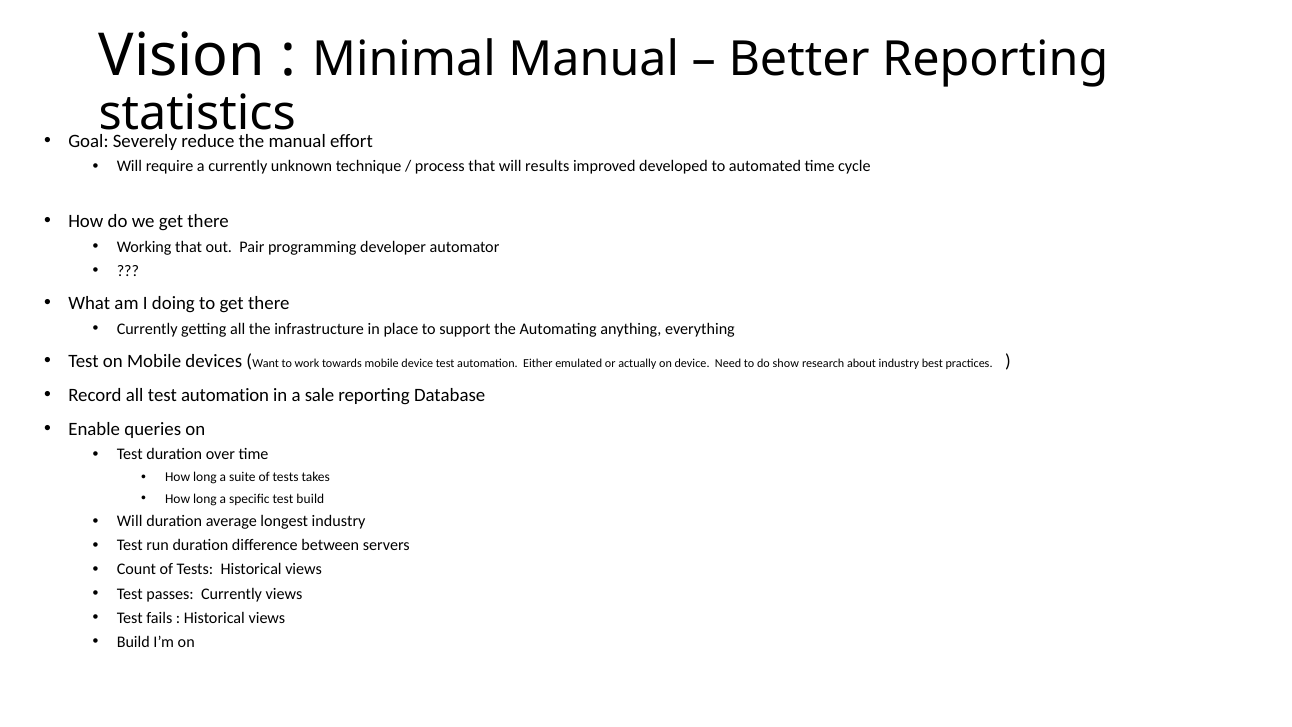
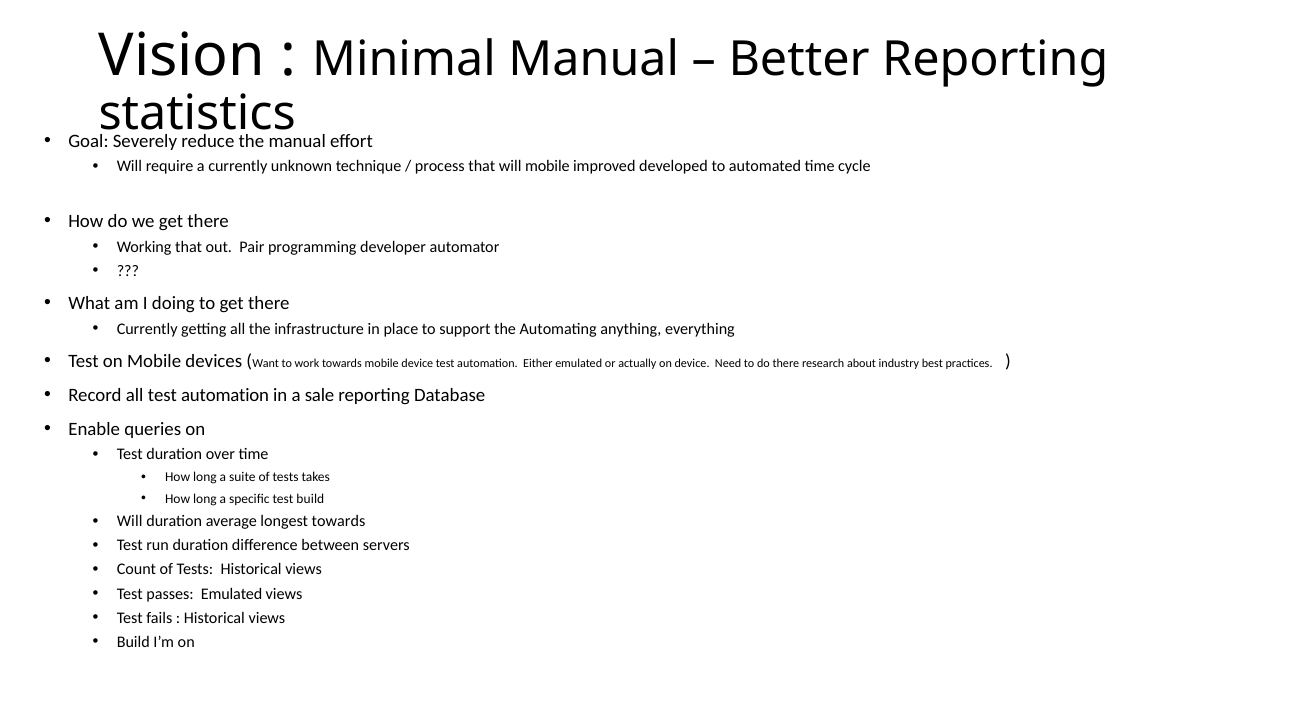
will results: results -> mobile
do show: show -> there
longest industry: industry -> towards
passes Currently: Currently -> Emulated
